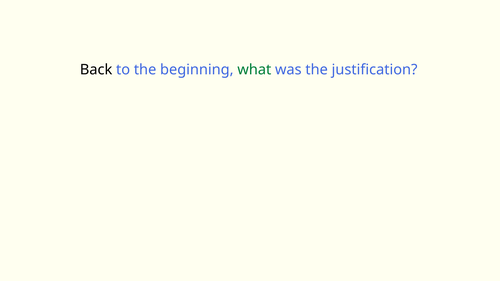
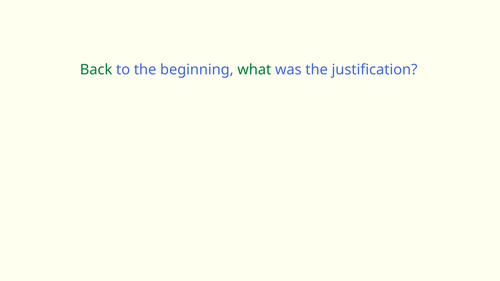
Back colour: black -> green
